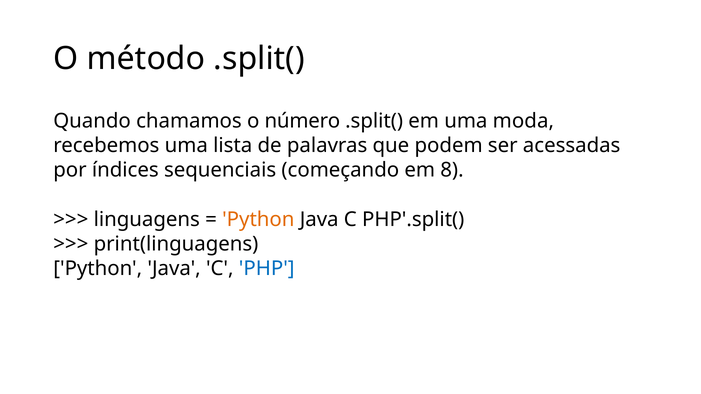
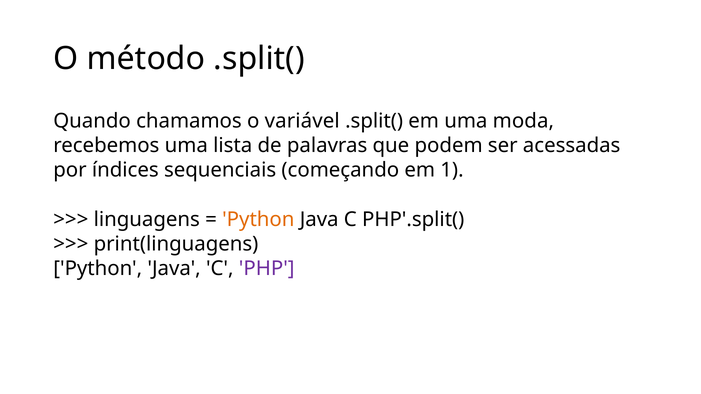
número: número -> variável
8: 8 -> 1
PHP colour: blue -> purple
